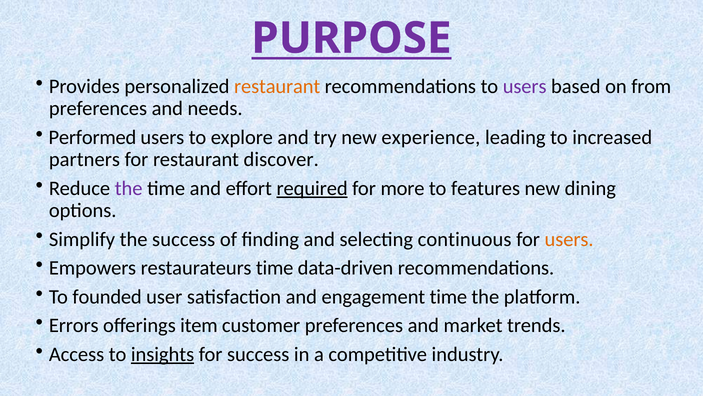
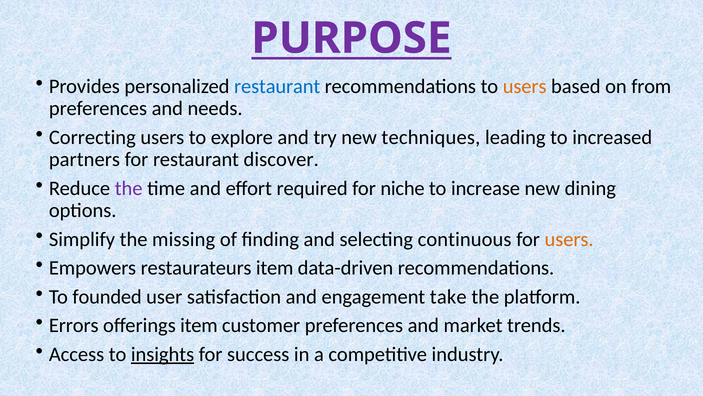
restaurant at (277, 86) colour: orange -> blue
users at (525, 86) colour: purple -> orange
Performed: Performed -> Correcting
experience: experience -> techniques
required underline: present -> none
more: more -> niche
features: features -> increase
the success: success -> missing
restaurateurs time: time -> item
engagement time: time -> take
